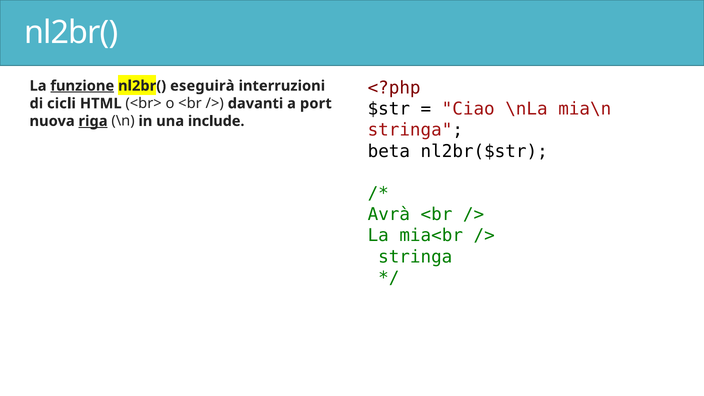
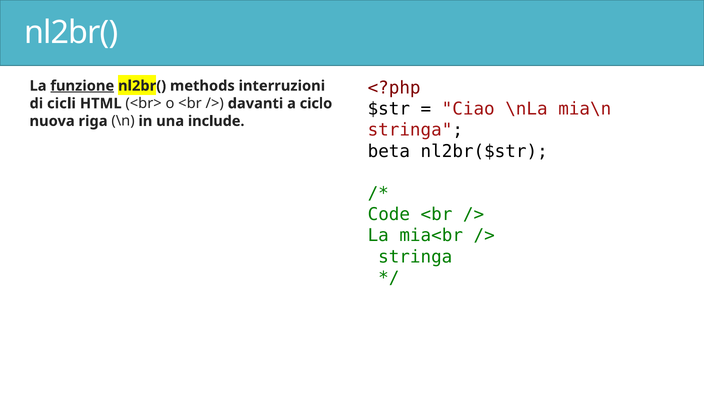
eseguirà: eseguirà -> methods
port: port -> ciclo
riga underline: present -> none
Avrà: Avrà -> Code
